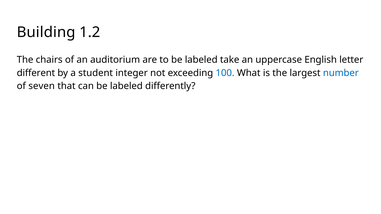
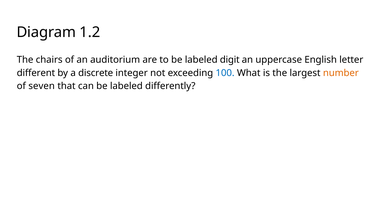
Building: Building -> Diagram
take: take -> digit
student: student -> discrete
number colour: blue -> orange
